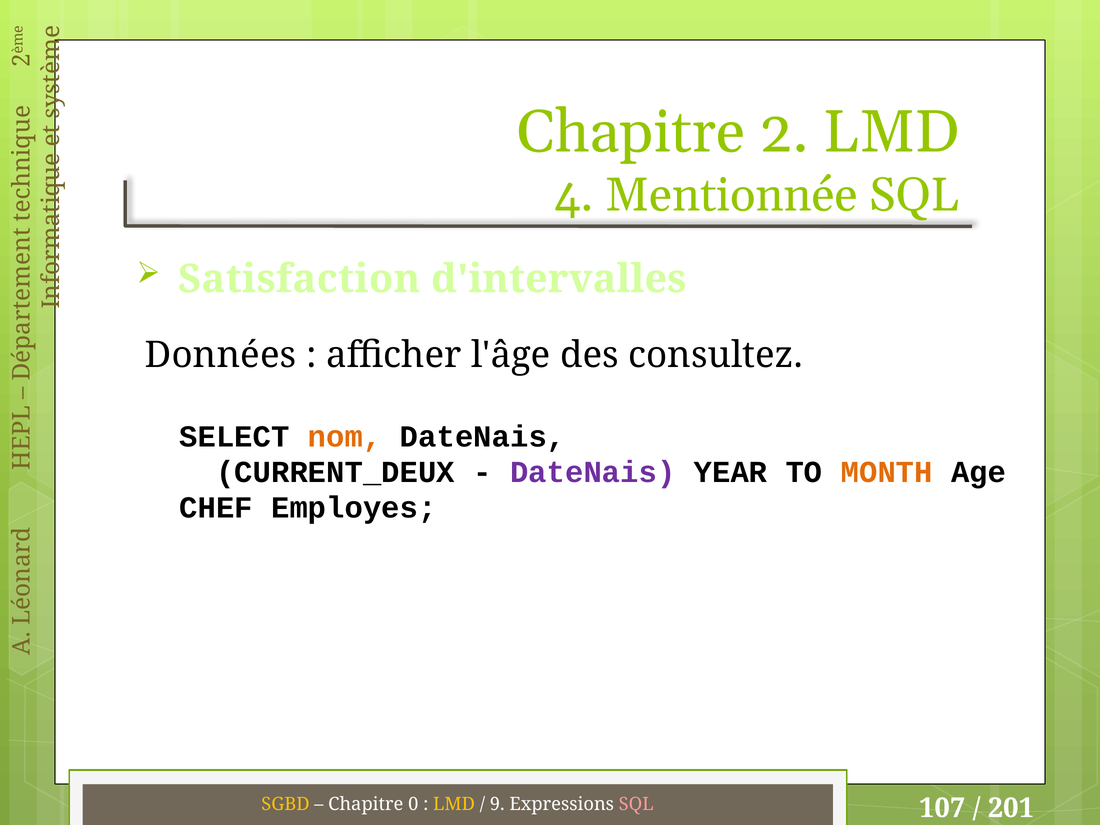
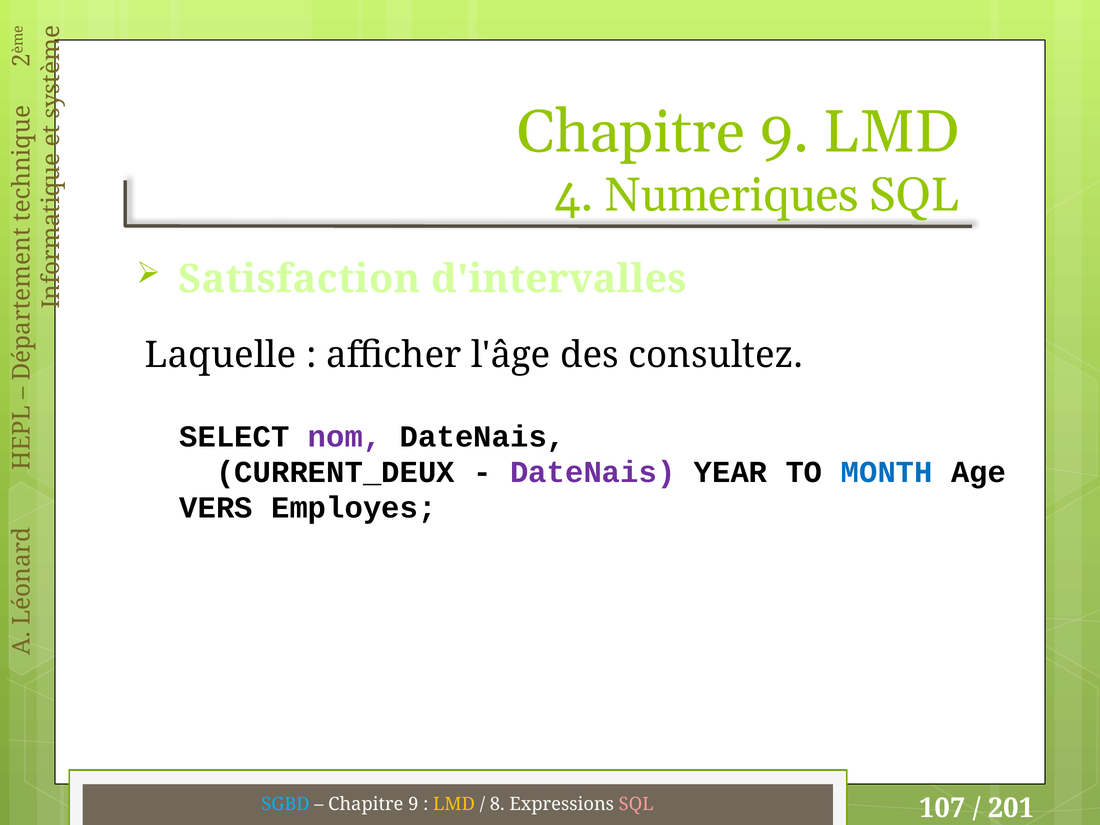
2 at (784, 132): 2 -> 9
Mentionnée: Mentionnée -> Numeriques
Données: Données -> Laquelle
nom colour: orange -> purple
MONTH colour: orange -> blue
CHEF: CHEF -> VERS
SGBD colour: yellow -> light blue
0 at (413, 804): 0 -> 9
9: 9 -> 8
